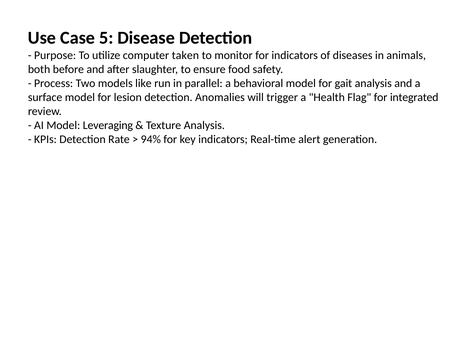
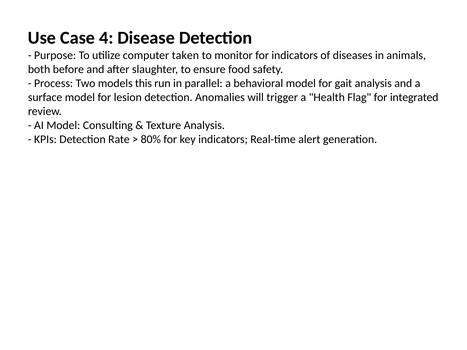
5: 5 -> 4
like: like -> this
Leveraging: Leveraging -> Consulting
94%: 94% -> 80%
